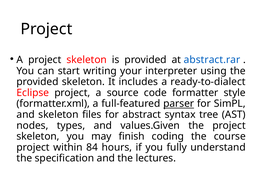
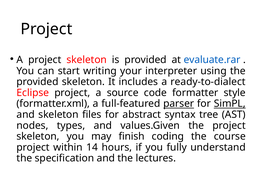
abstract.rar: abstract.rar -> evaluate.rar
SimPL underline: none -> present
84: 84 -> 14
